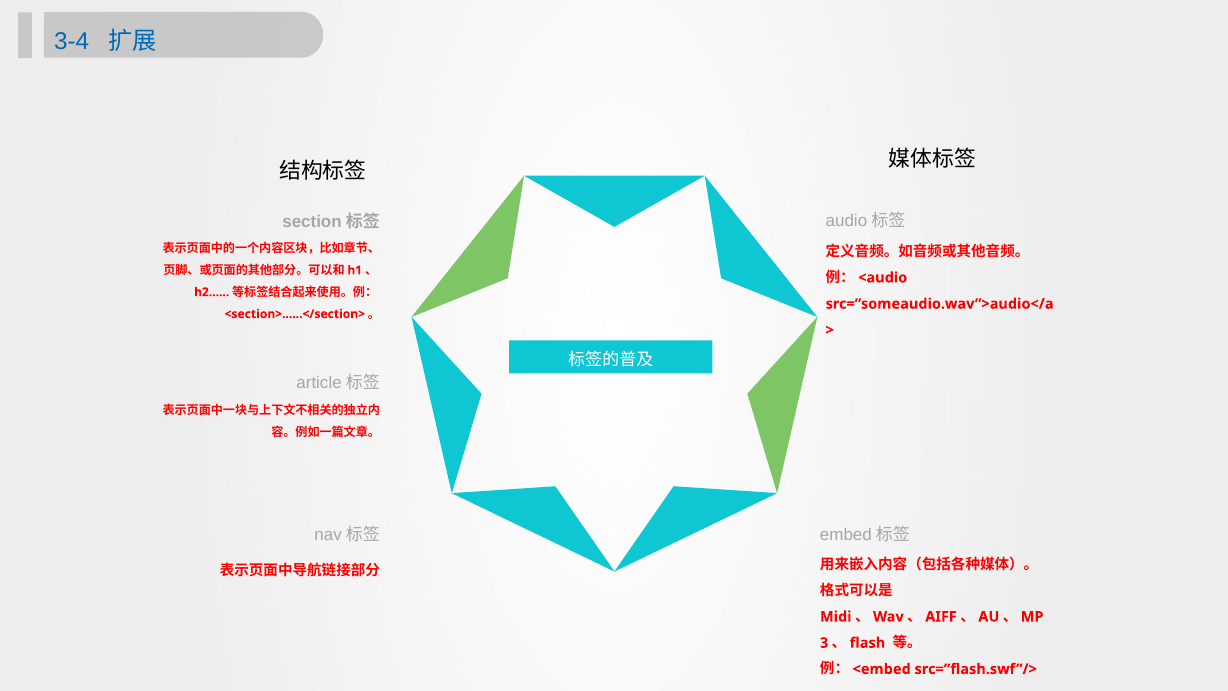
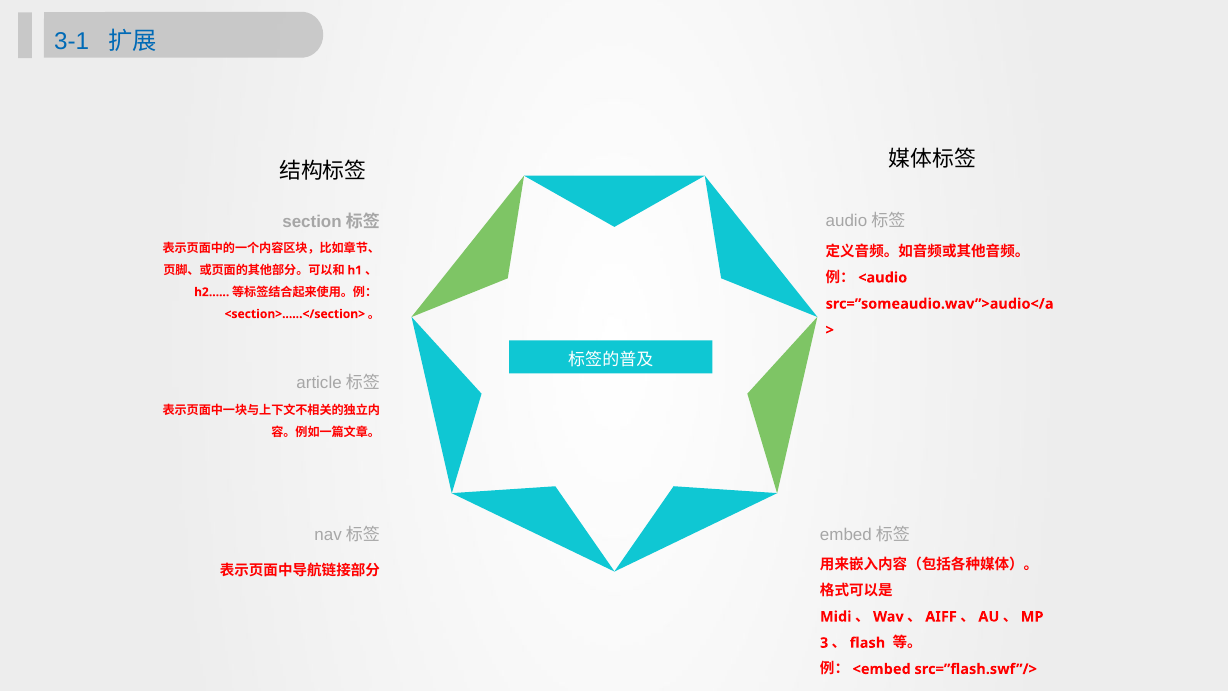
3-4: 3-4 -> 3-1
